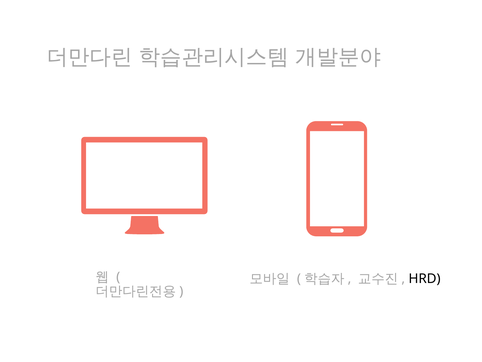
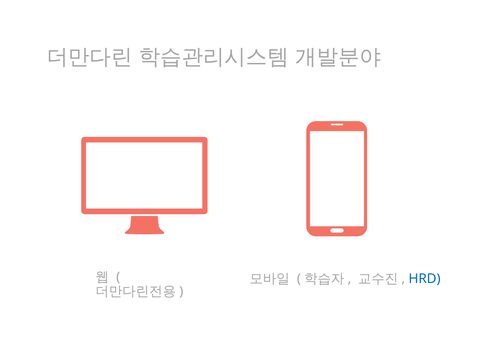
HRD colour: black -> blue
